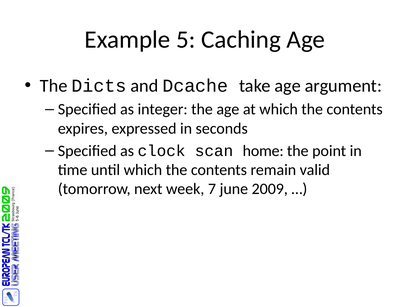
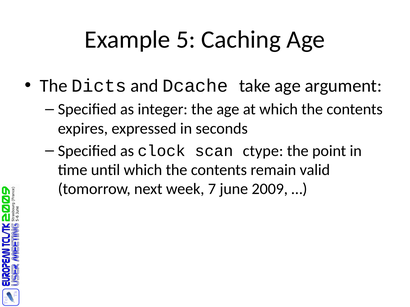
home: home -> ctype
